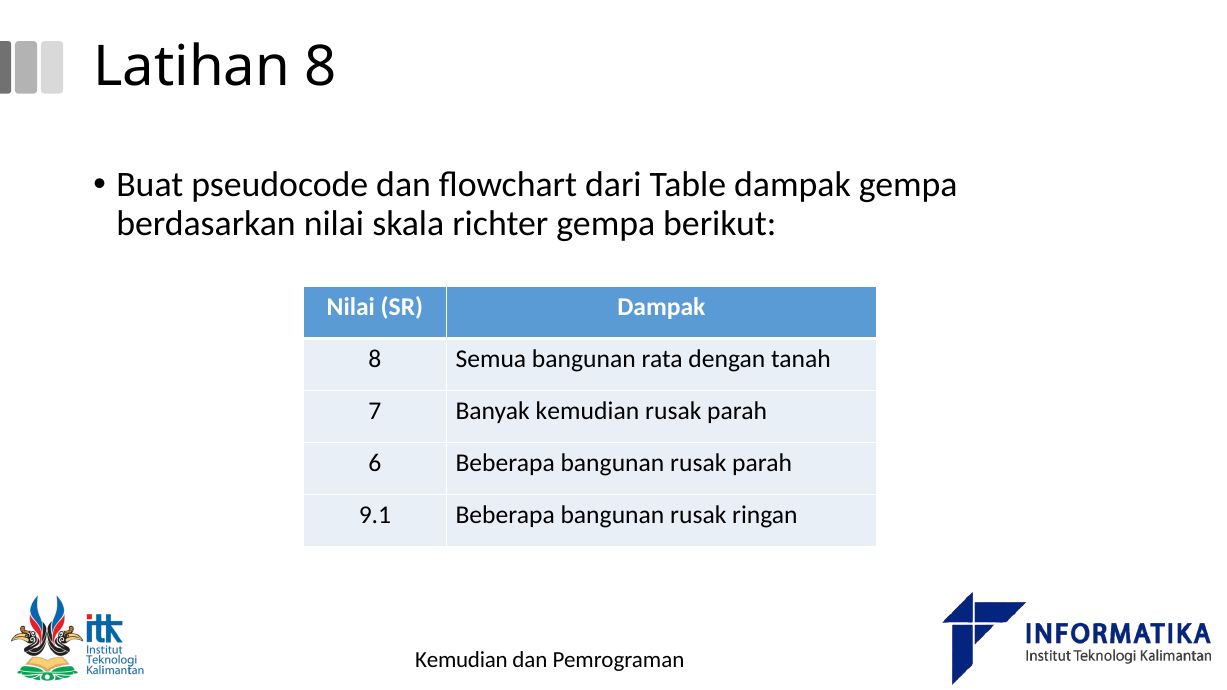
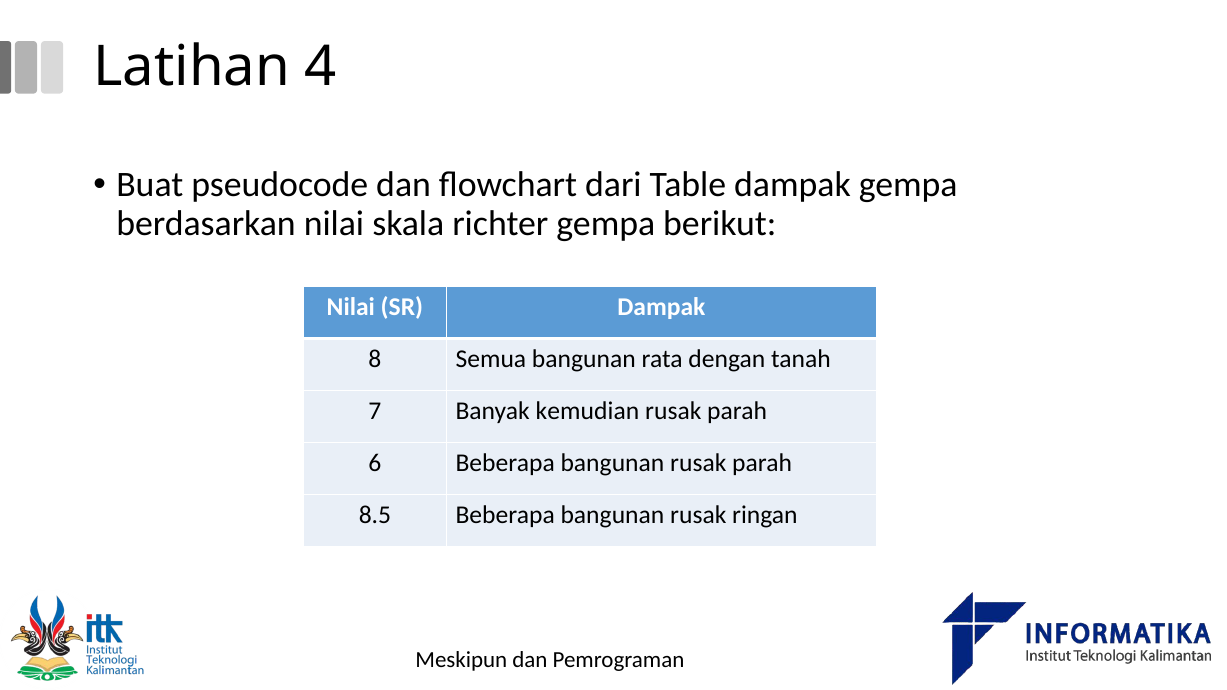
Latihan 8: 8 -> 4
9.1: 9.1 -> 8.5
Kemudian at (461, 660): Kemudian -> Meskipun
